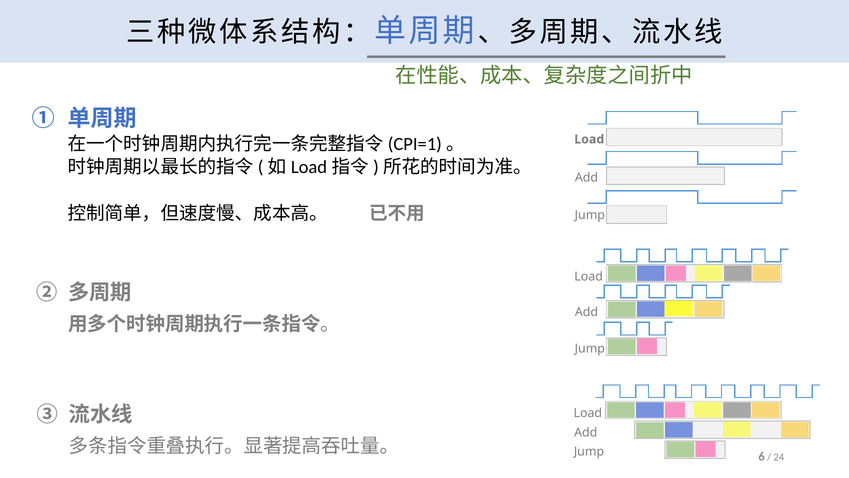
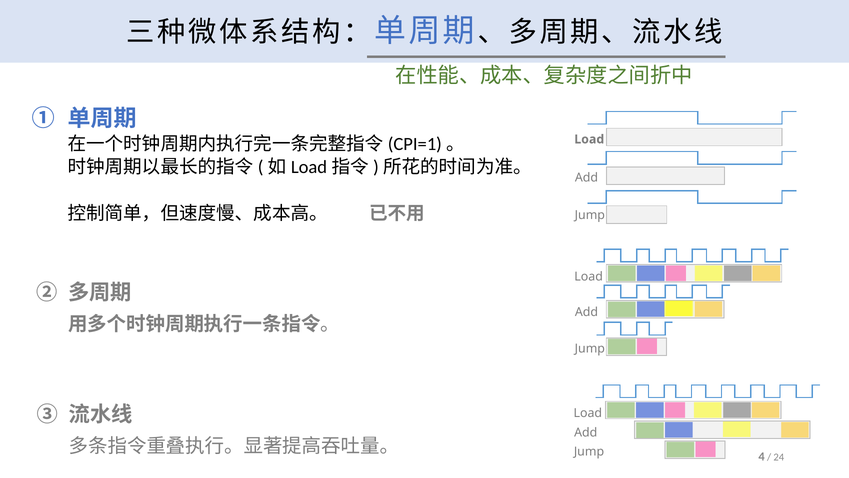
6: 6 -> 4
